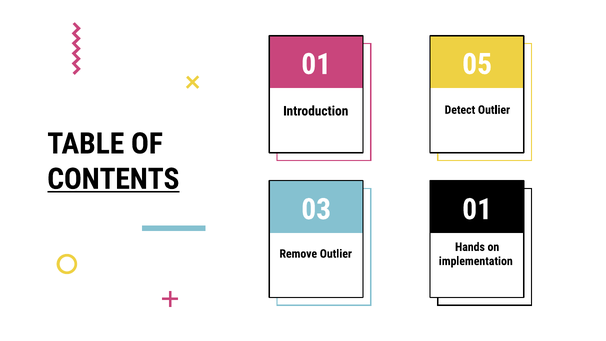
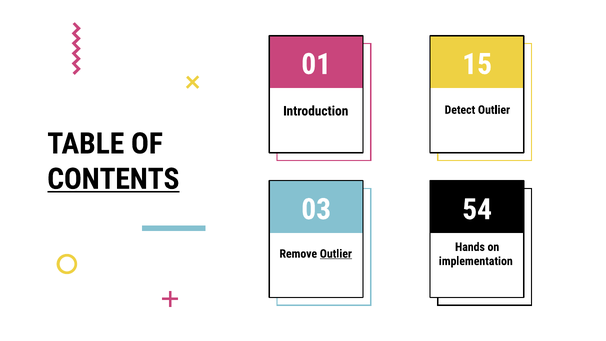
05: 05 -> 15
03 01: 01 -> 54
Outlier at (336, 254) underline: none -> present
